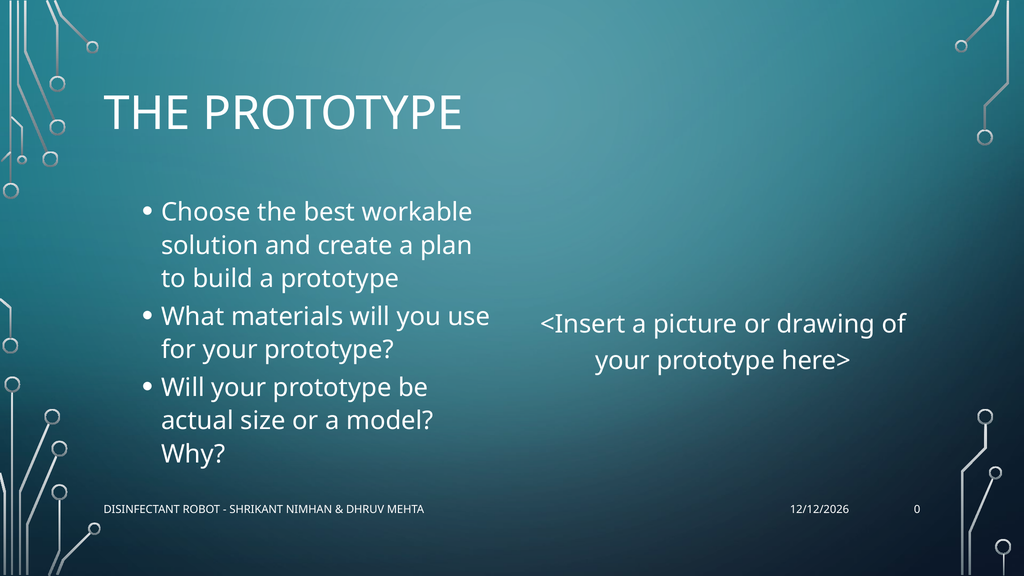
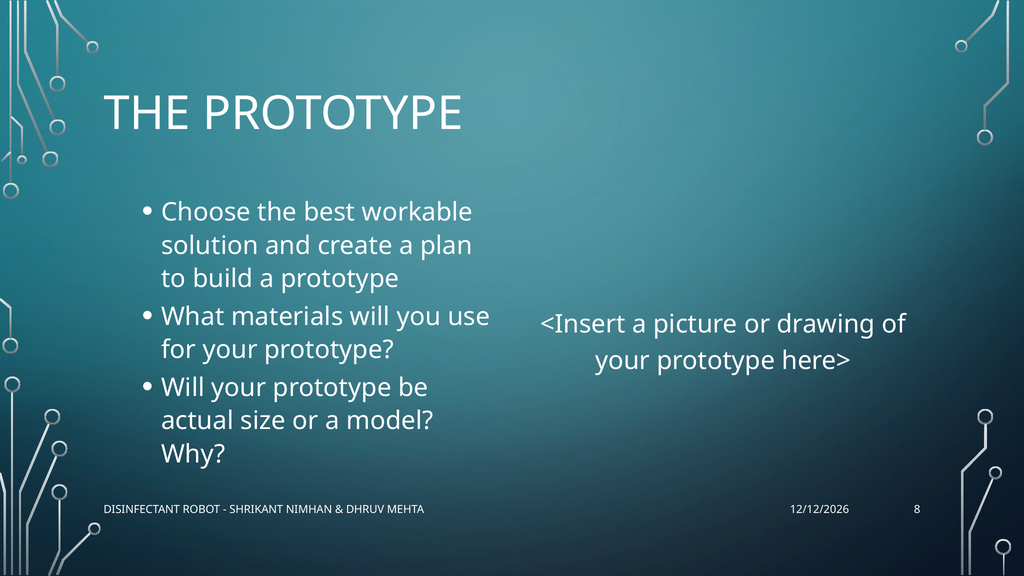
0: 0 -> 8
